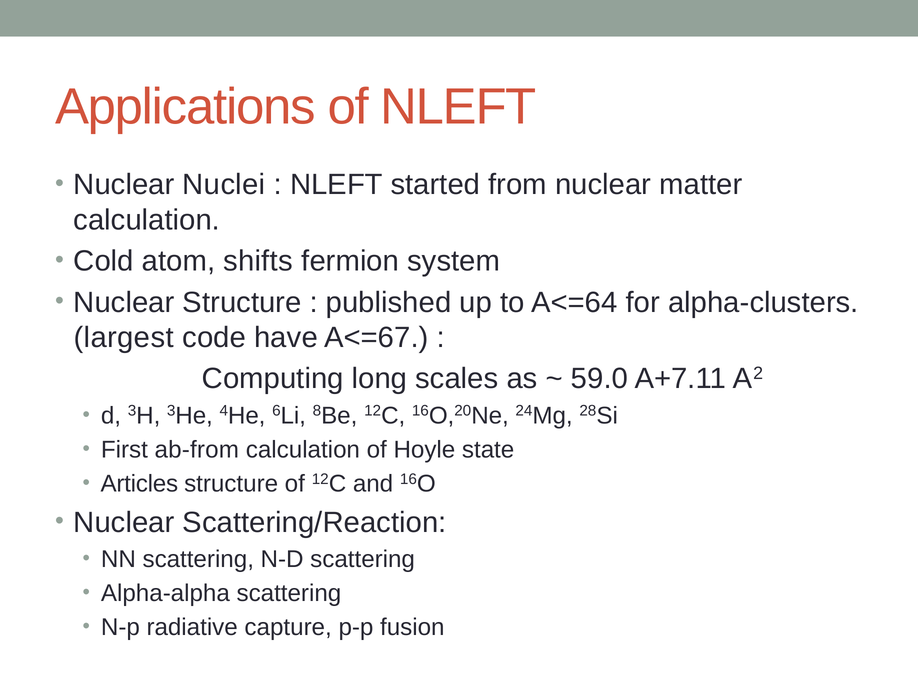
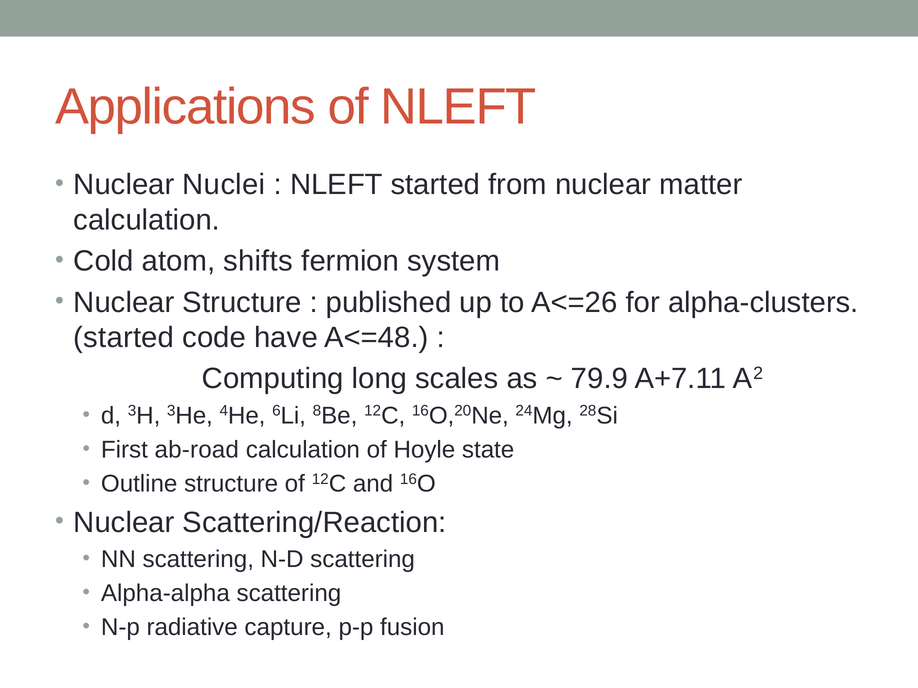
A<=64: A<=64 -> A<=26
largest at (124, 338): largest -> started
A<=67: A<=67 -> A<=48
59.0: 59.0 -> 79.9
ab-from: ab-from -> ab-road
Articles: Articles -> Outline
